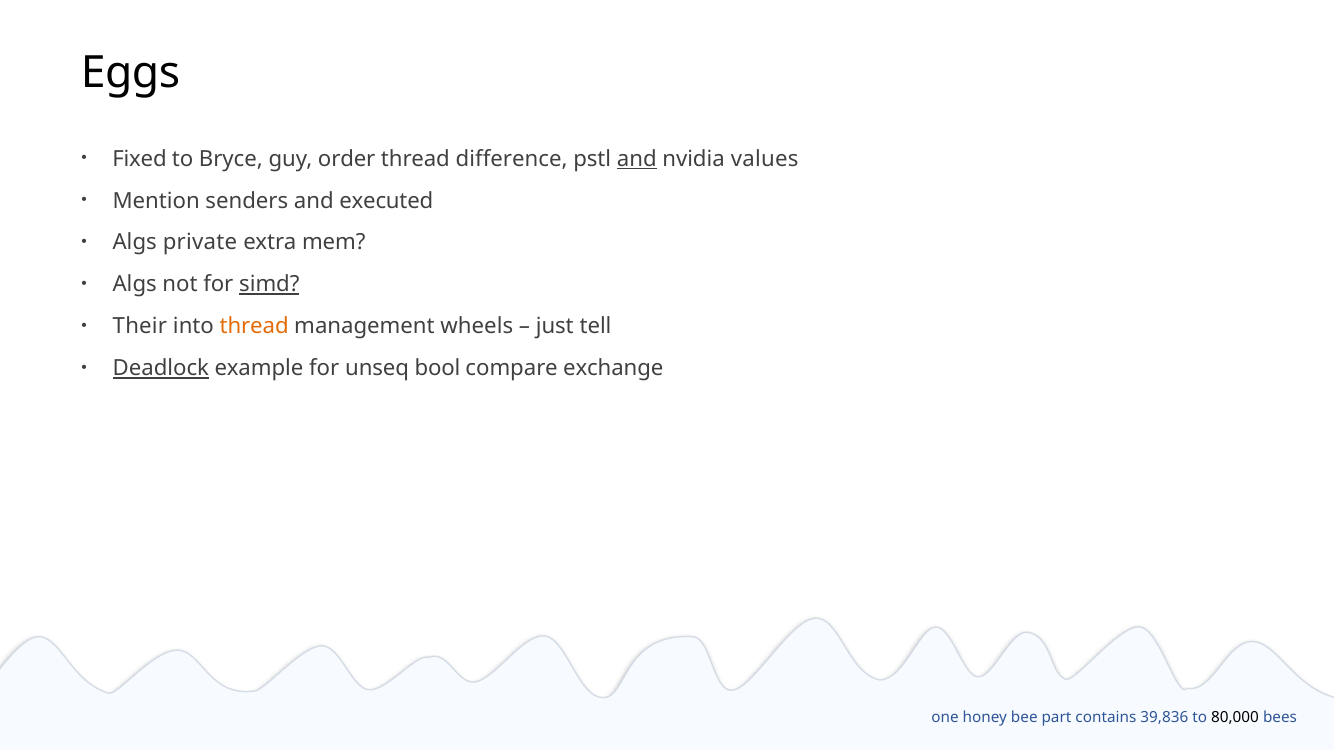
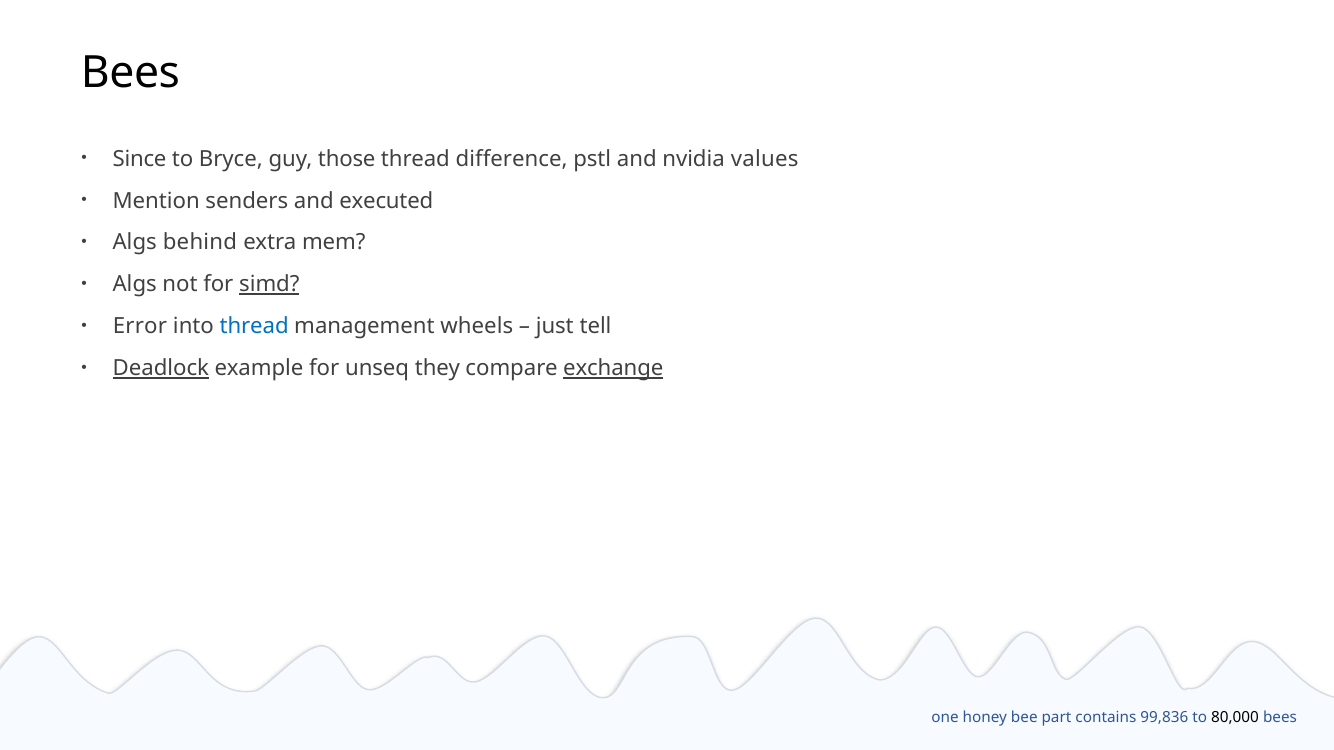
Eggs at (130, 72): Eggs -> Bees
Fixed: Fixed -> Since
order: order -> those
and at (637, 159) underline: present -> none
private: private -> behind
Their: Their -> Error
thread at (254, 327) colour: orange -> blue
bool: bool -> they
exchange underline: none -> present
39,836: 39,836 -> 99,836
